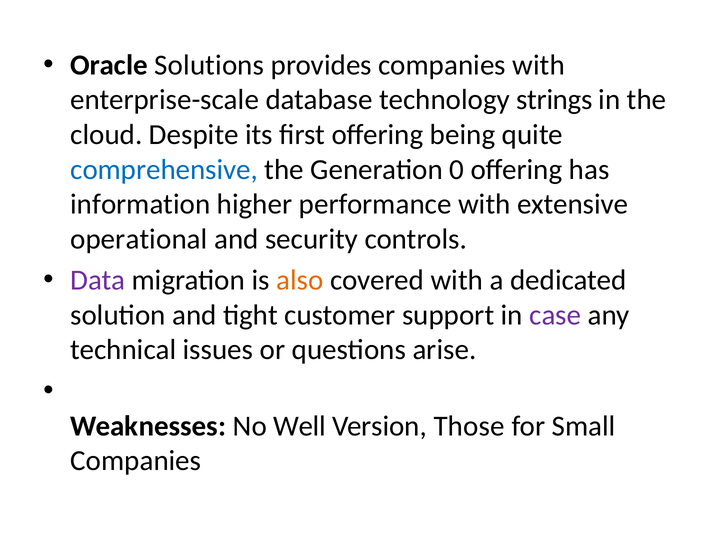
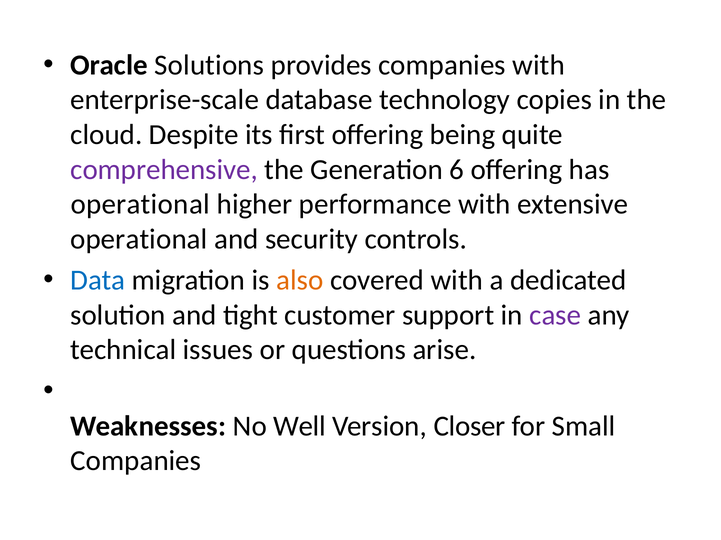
strings: strings -> copies
comprehensive colour: blue -> purple
0: 0 -> 6
information at (140, 205): information -> operational
Data colour: purple -> blue
Those: Those -> Closer
